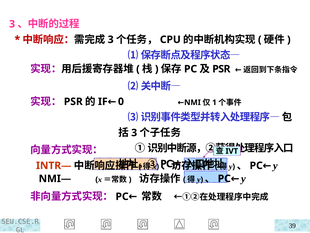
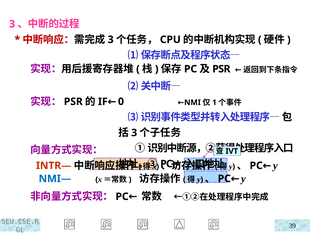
NMI— colour: black -> blue
